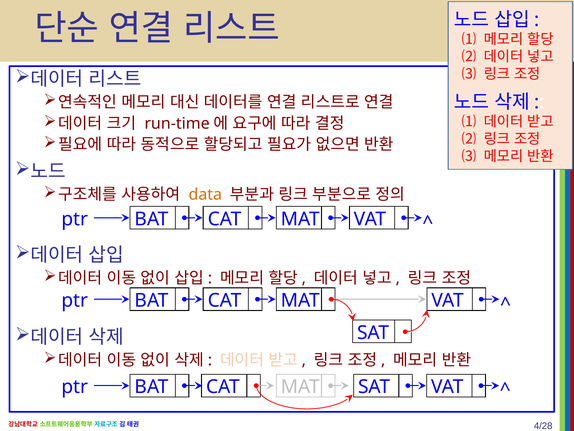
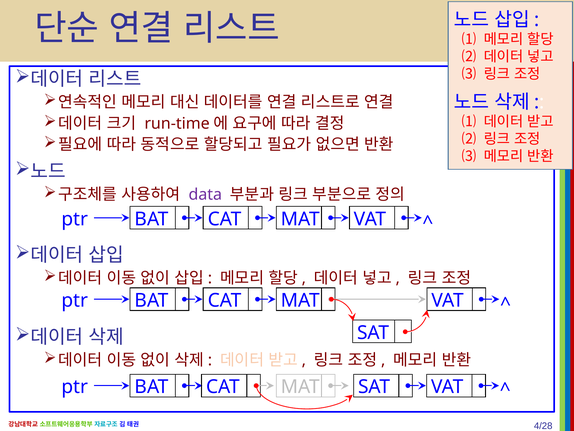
data colour: orange -> purple
